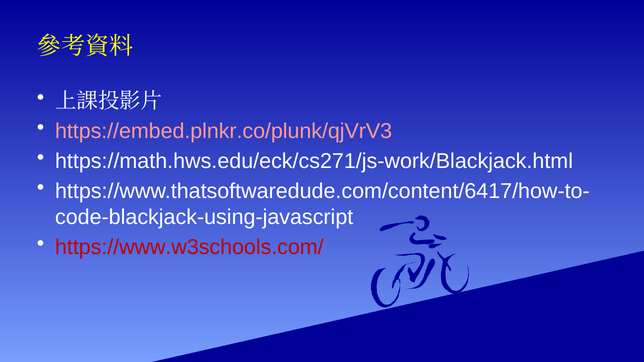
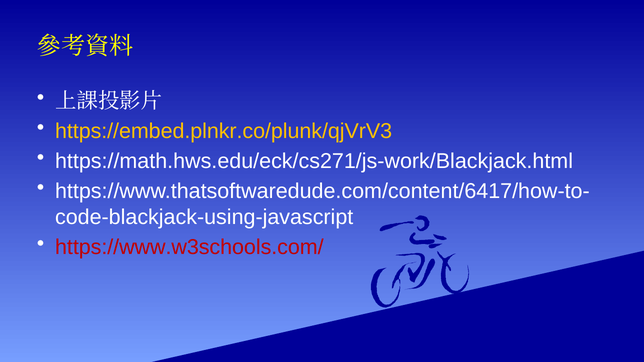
https://embed.plnkr.co/plunk/qjVrV3 colour: pink -> yellow
